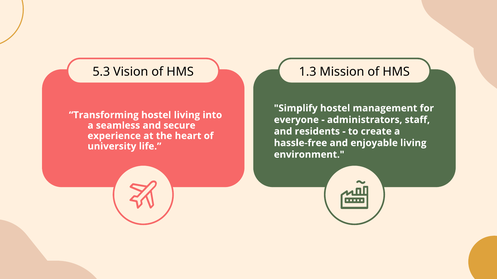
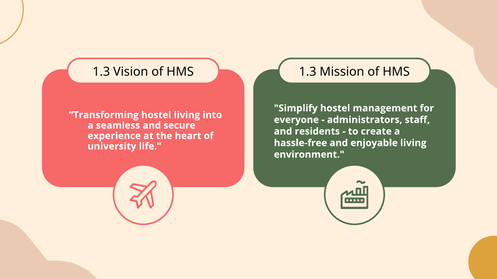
5.3 at (101, 72): 5.3 -> 1.3
